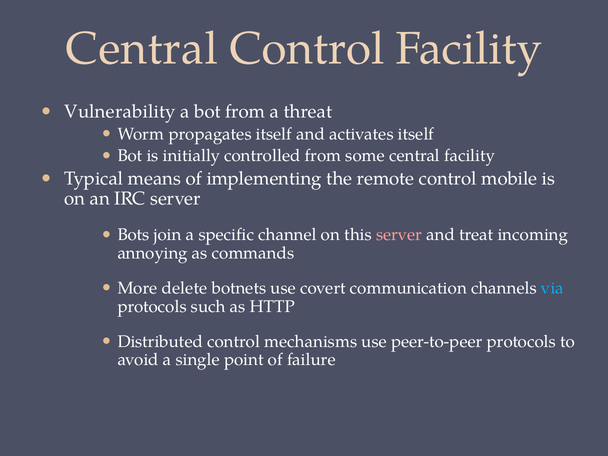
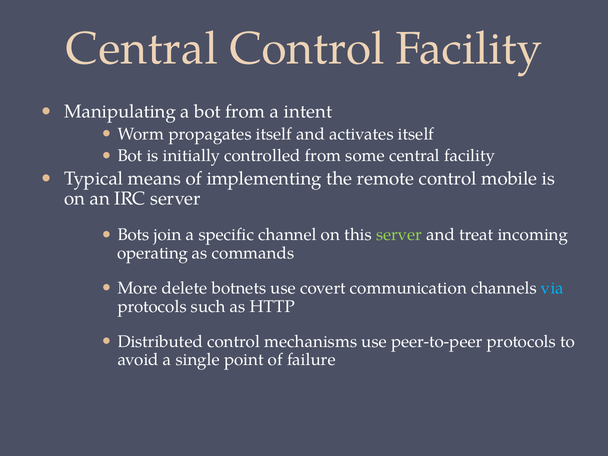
Vulnerability: Vulnerability -> Manipulating
threat: threat -> intent
server at (399, 235) colour: pink -> light green
annoying: annoying -> operating
